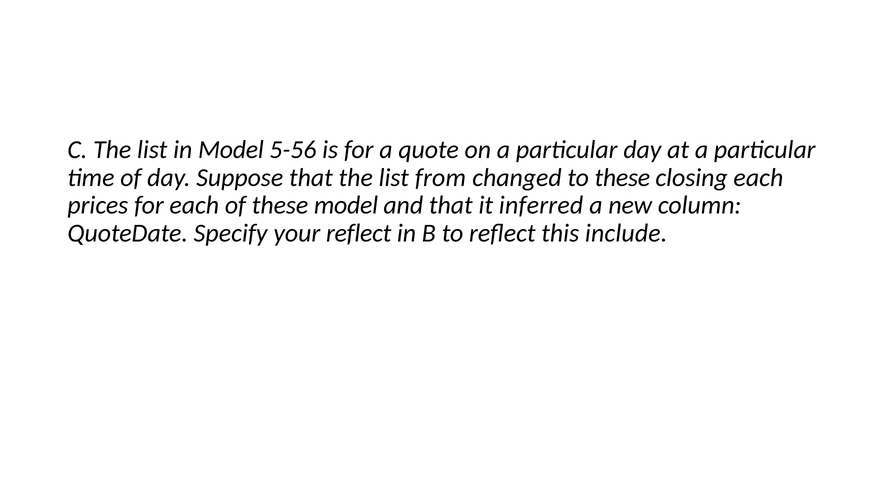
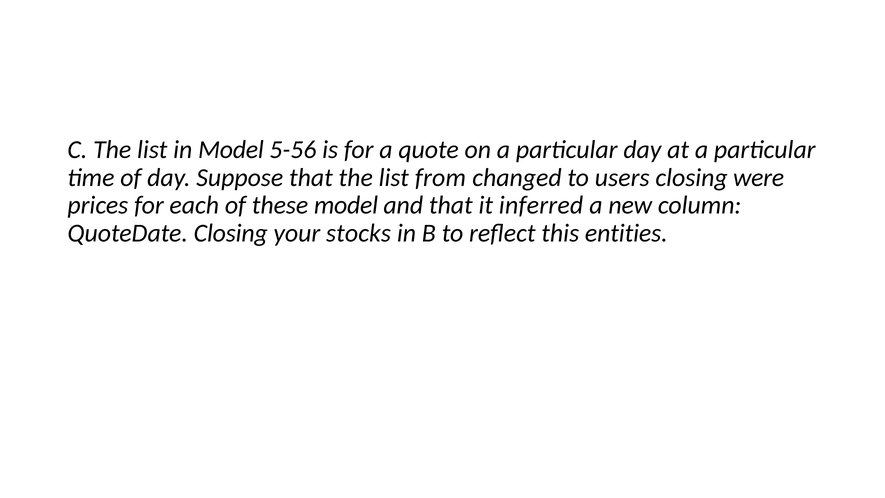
to these: these -> users
closing each: each -> were
QuoteDate Specify: Specify -> Closing
your reflect: reflect -> stocks
include: include -> entities
